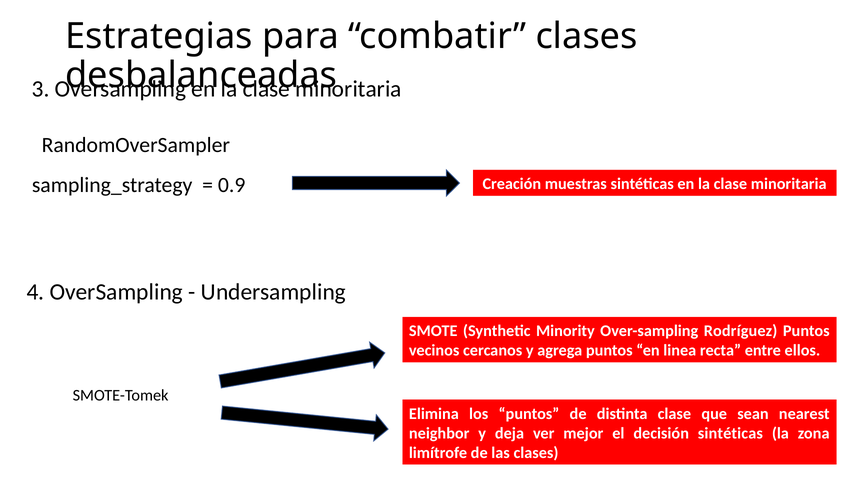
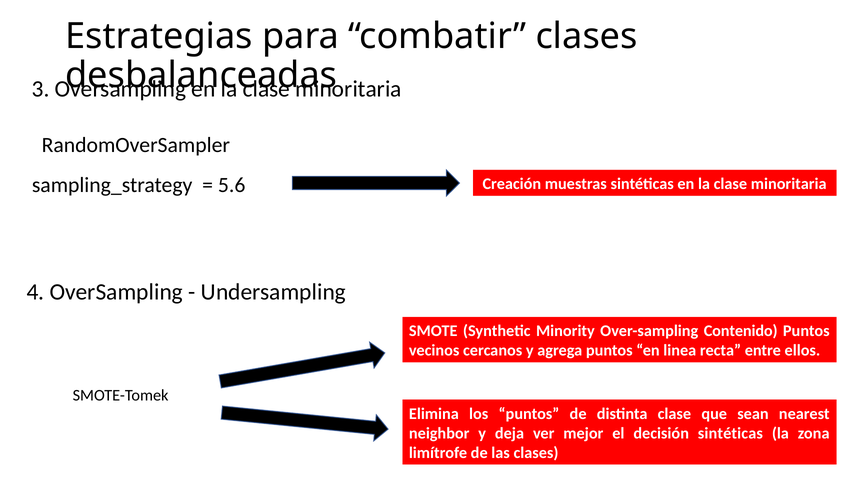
0.9: 0.9 -> 5.6
Rodríguez: Rodríguez -> Contenido
